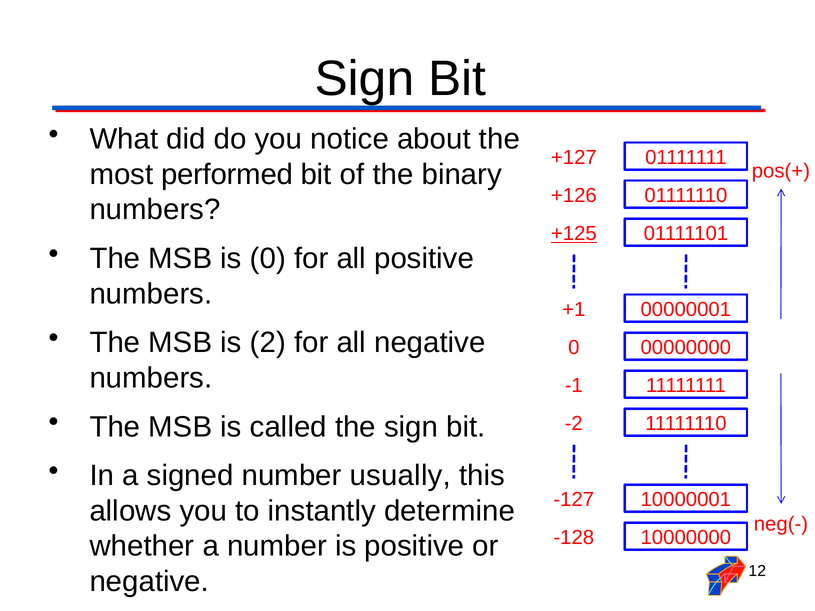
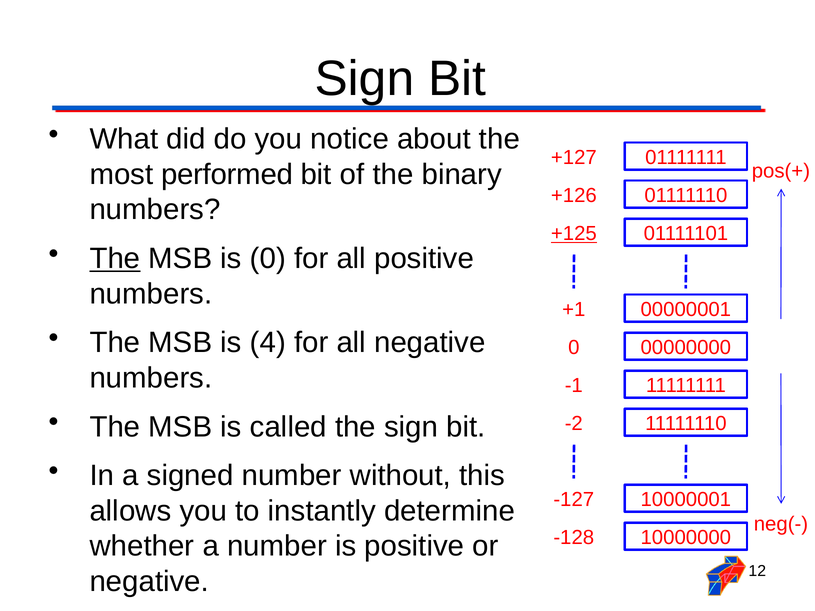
The at (115, 259) underline: none -> present
2: 2 -> 4
usually: usually -> without
